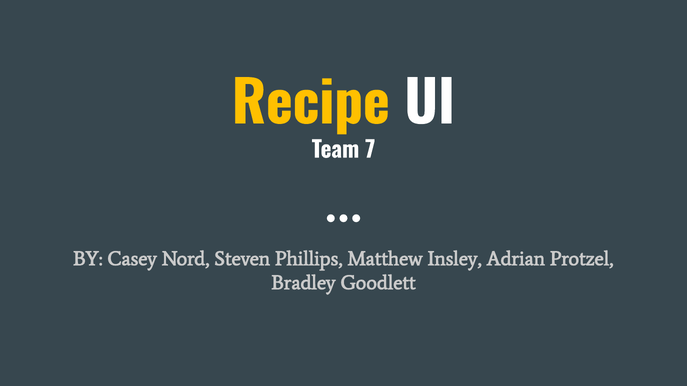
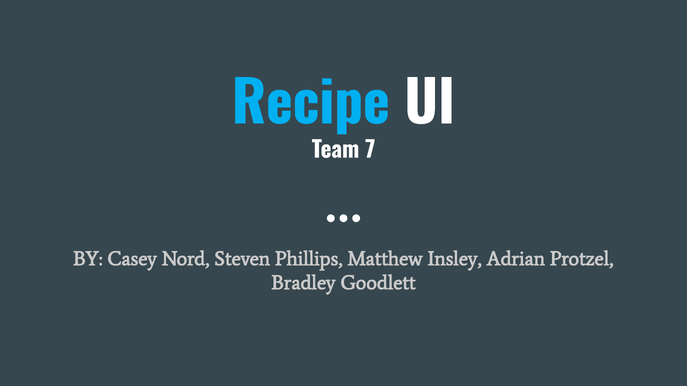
Recipe colour: yellow -> light blue
